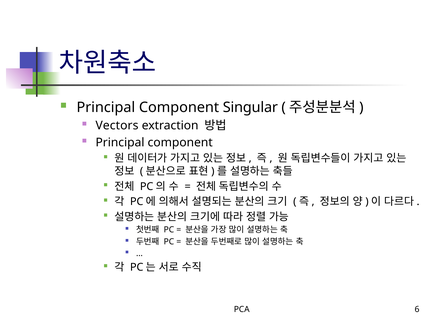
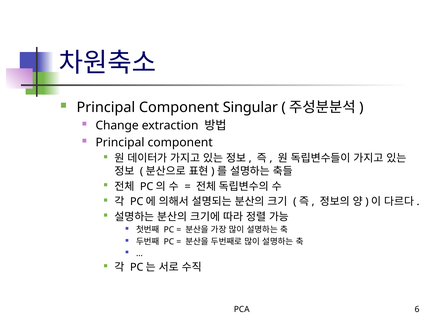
Vectors: Vectors -> Change
